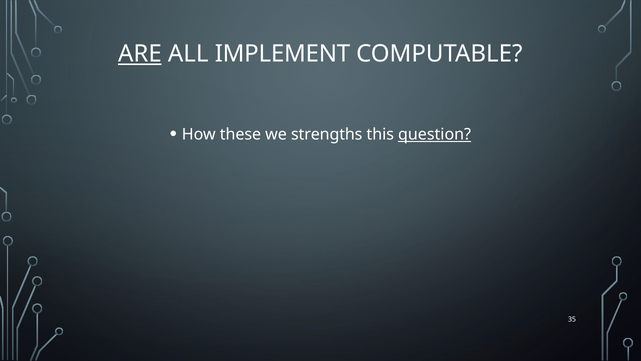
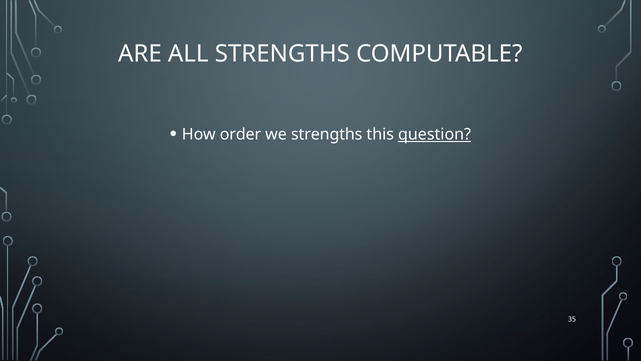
ARE underline: present -> none
ALL IMPLEMENT: IMPLEMENT -> STRENGTHS
these: these -> order
